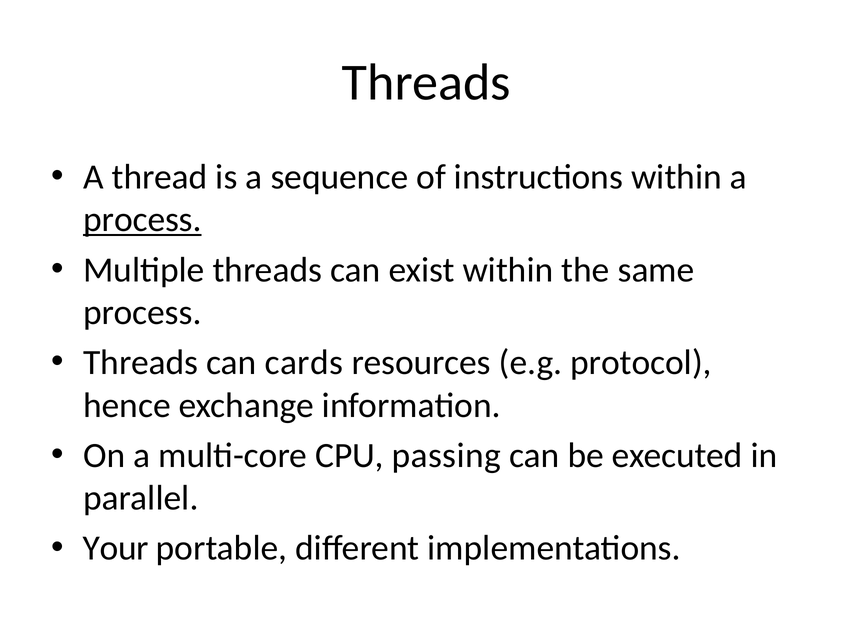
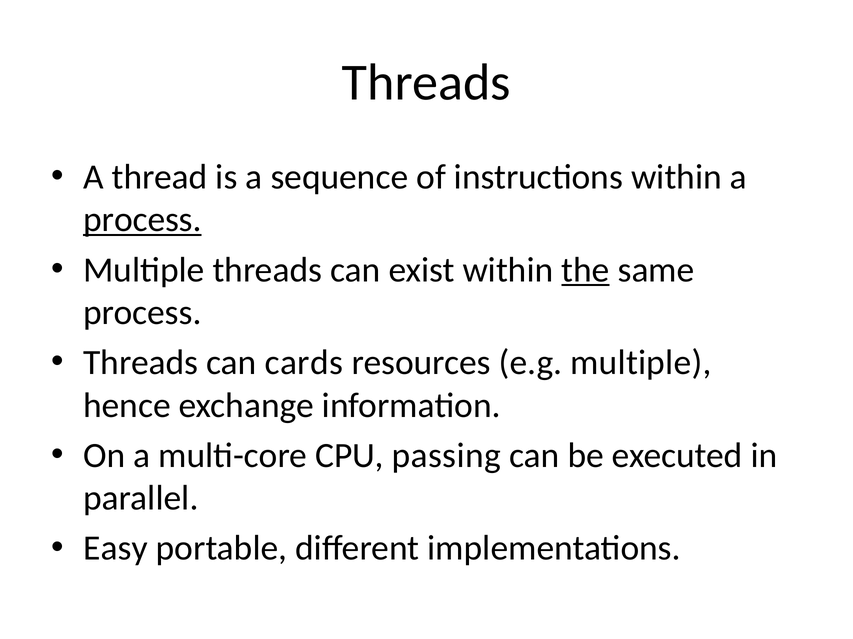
the underline: none -> present
e.g protocol: protocol -> multiple
Your: Your -> Easy
